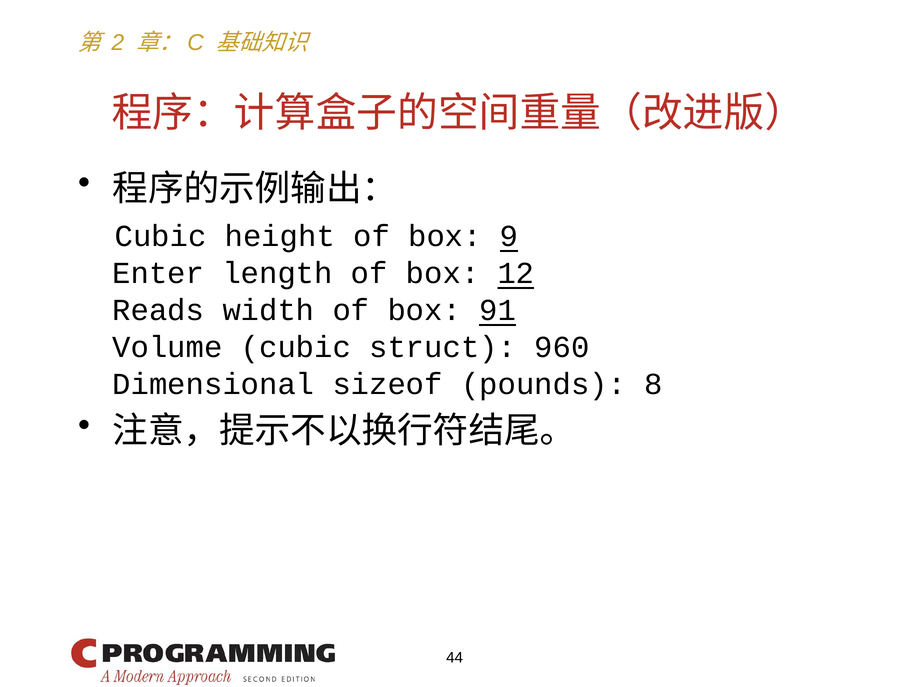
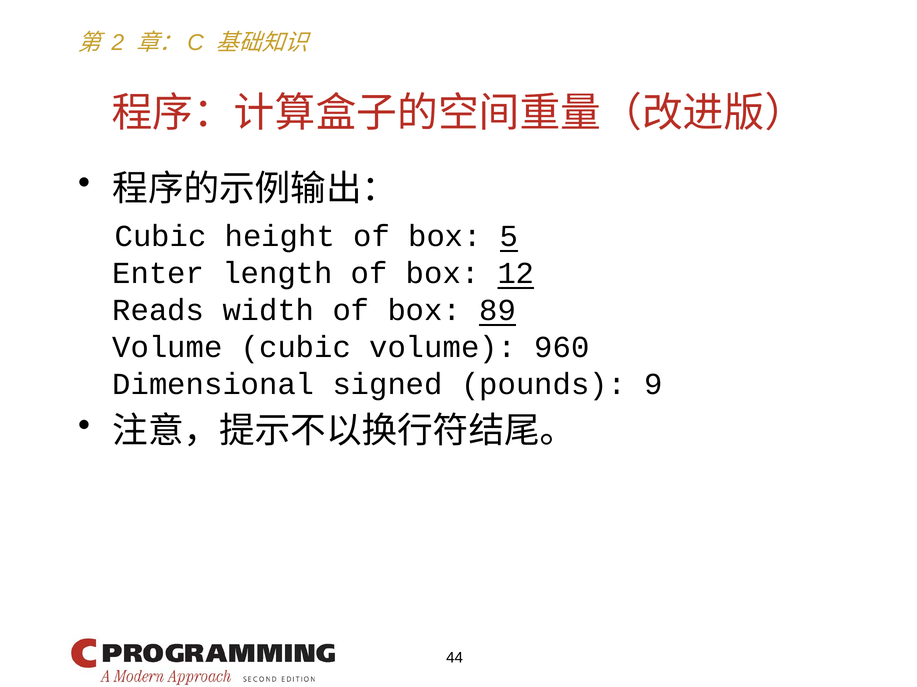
9: 9 -> 5
91: 91 -> 89
cubic struct: struct -> volume
sizeof: sizeof -> signed
8: 8 -> 9
